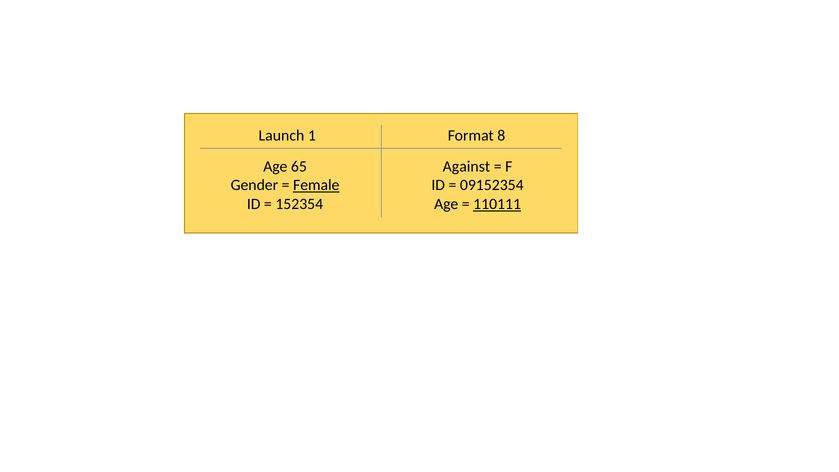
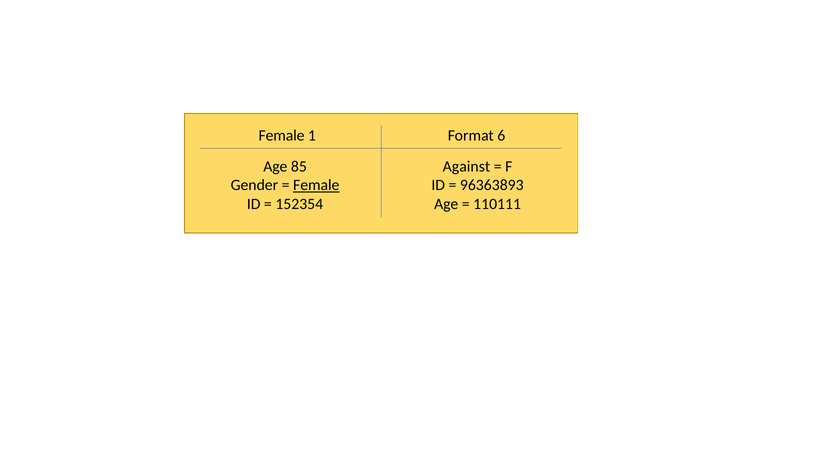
Launch at (281, 135): Launch -> Female
8: 8 -> 6
65: 65 -> 85
09152354: 09152354 -> 96363893
110111 underline: present -> none
